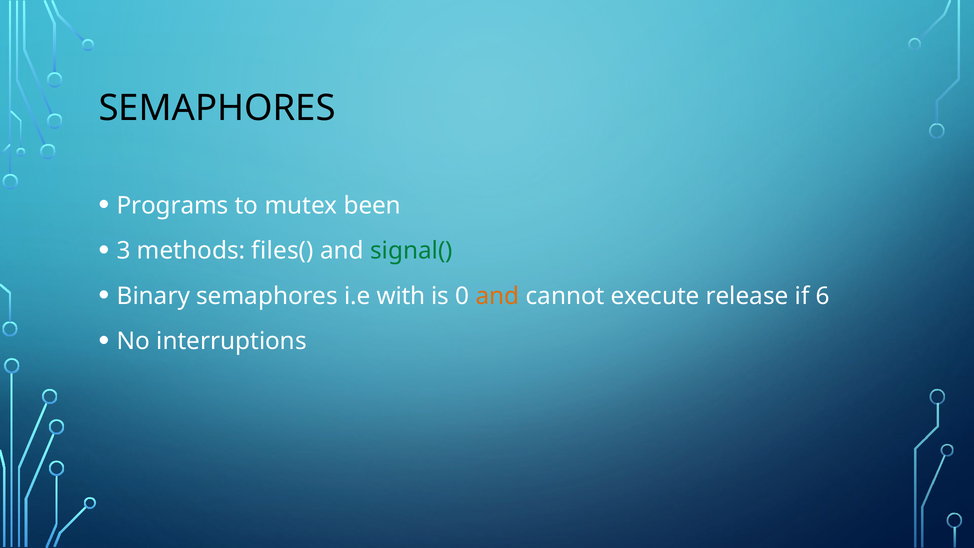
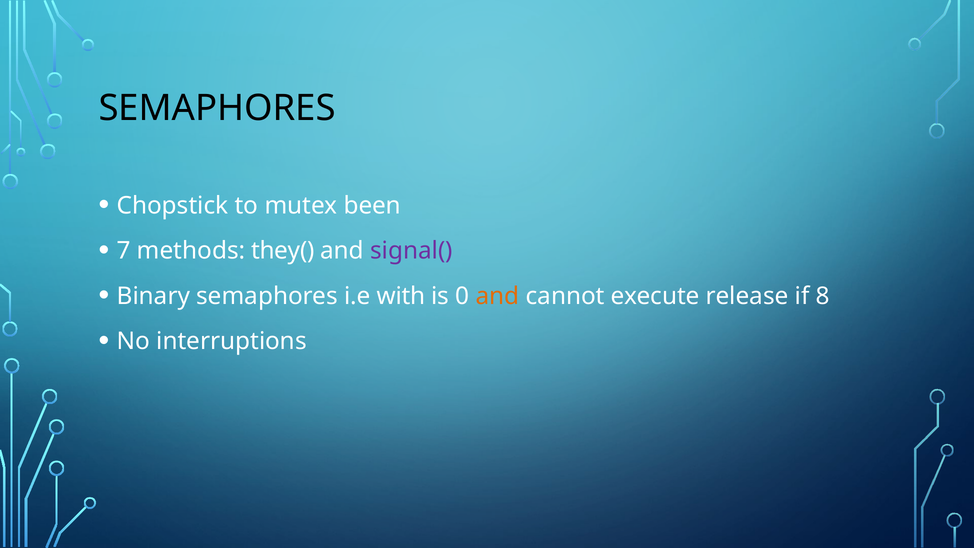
Programs: Programs -> Chopstick
3: 3 -> 7
files(: files( -> they(
signal( colour: green -> purple
6: 6 -> 8
